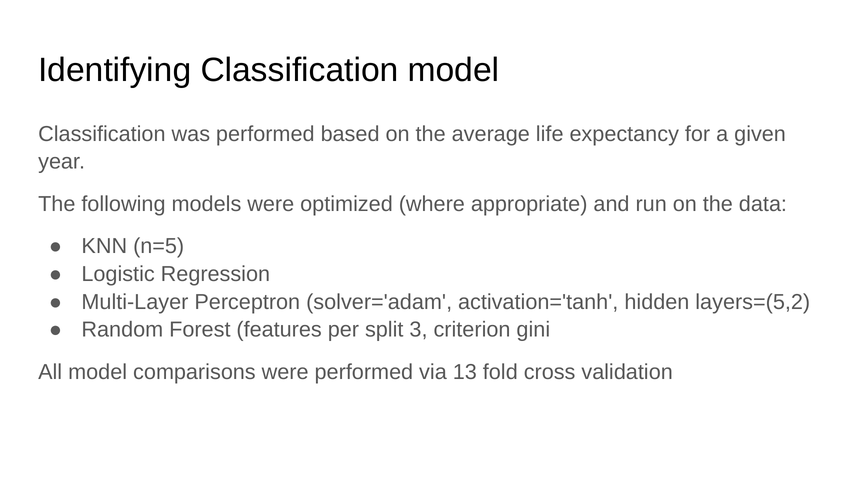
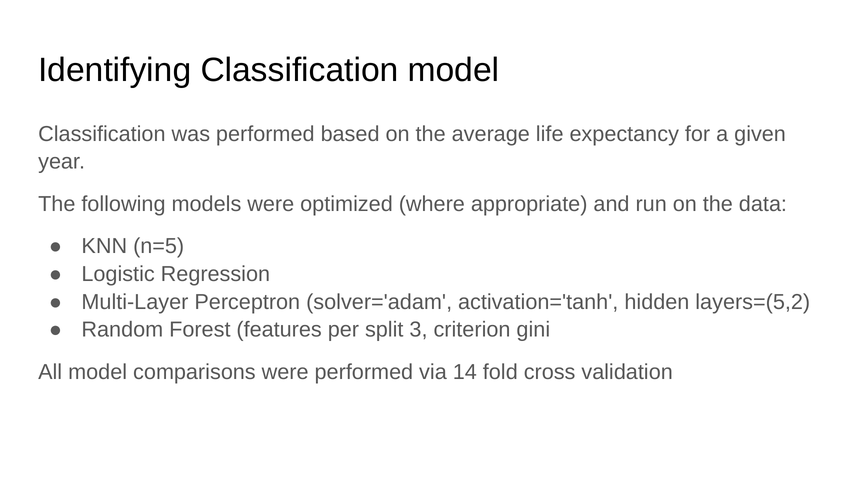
13: 13 -> 14
